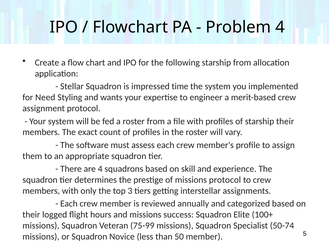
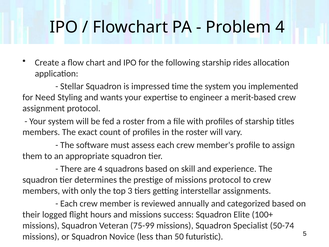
starship from: from -> rides
starship their: their -> titles
50 member: member -> futuristic
